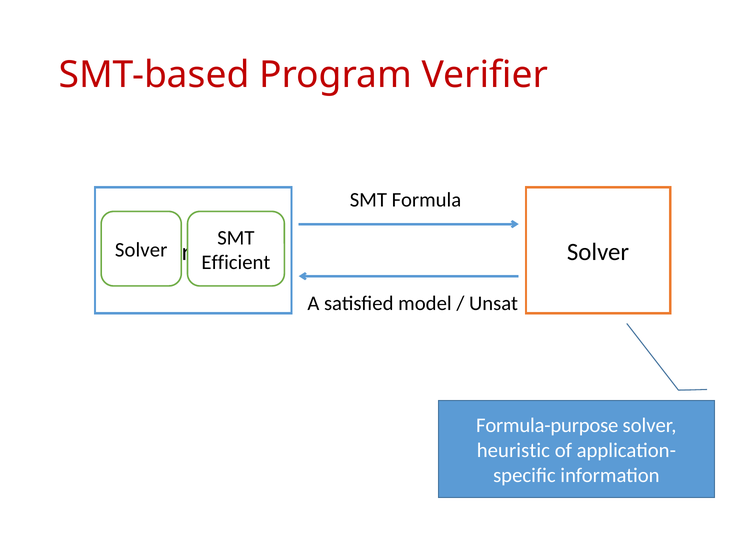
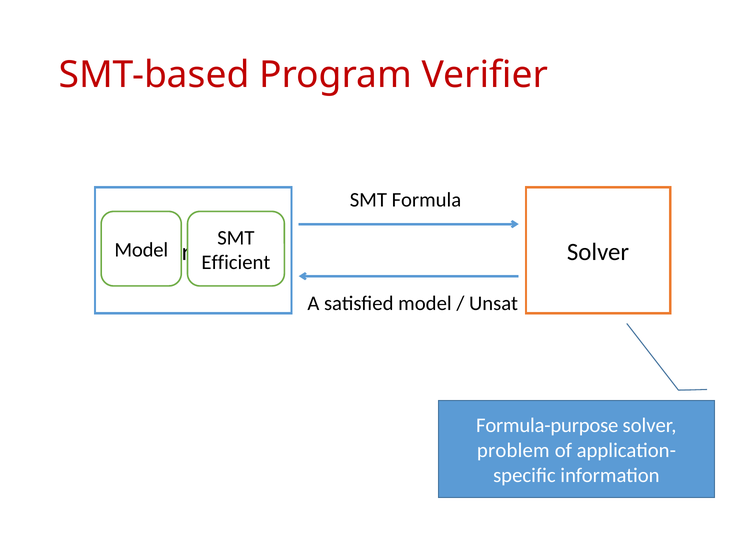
Solver at (141, 250): Solver -> Model
heuristic: heuristic -> problem
